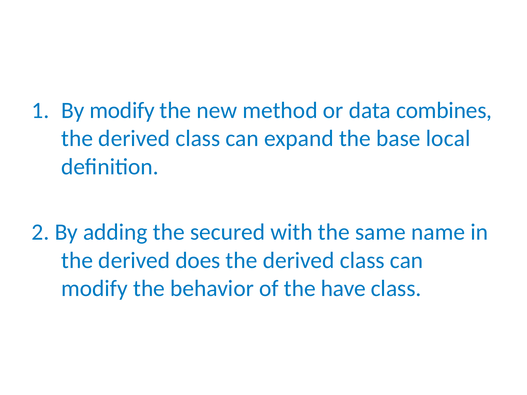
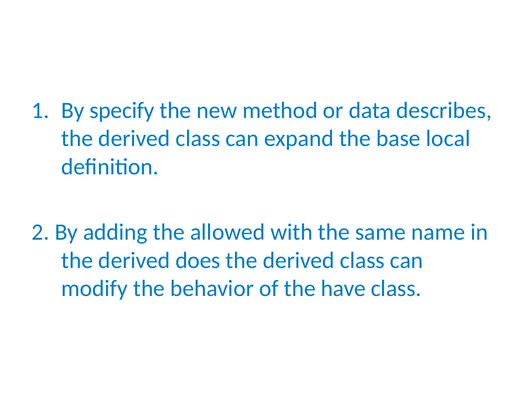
By modify: modify -> specify
combines: combines -> describes
secured: secured -> allowed
